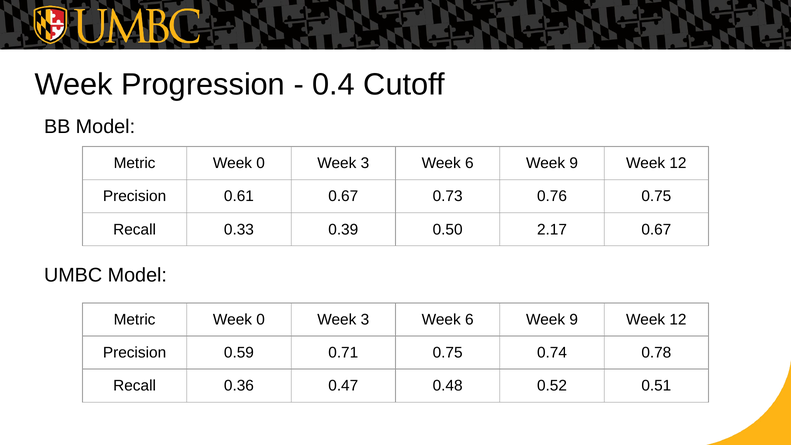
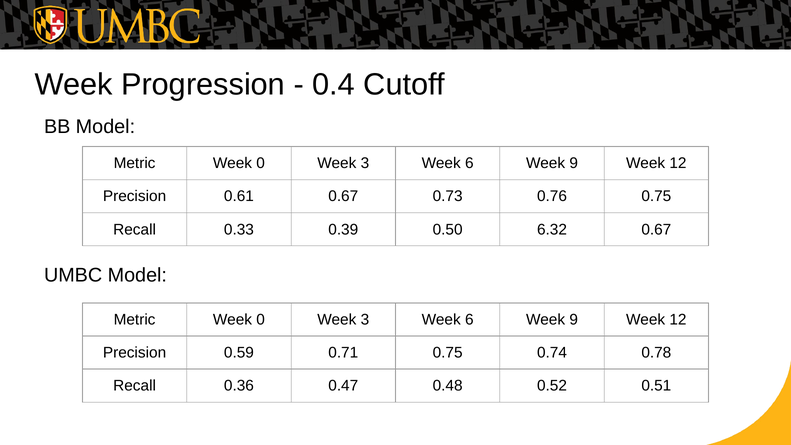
2.17: 2.17 -> 6.32
